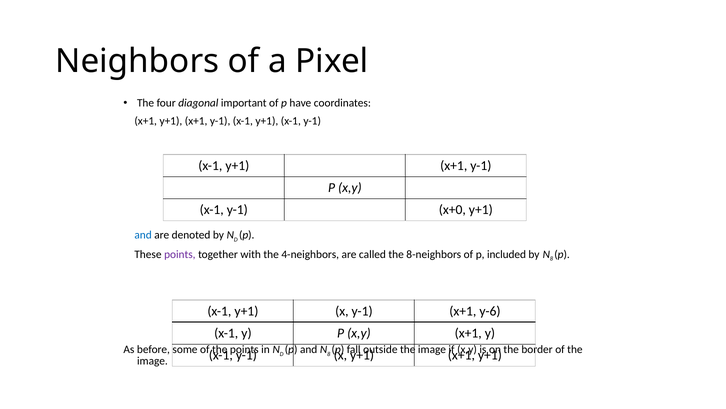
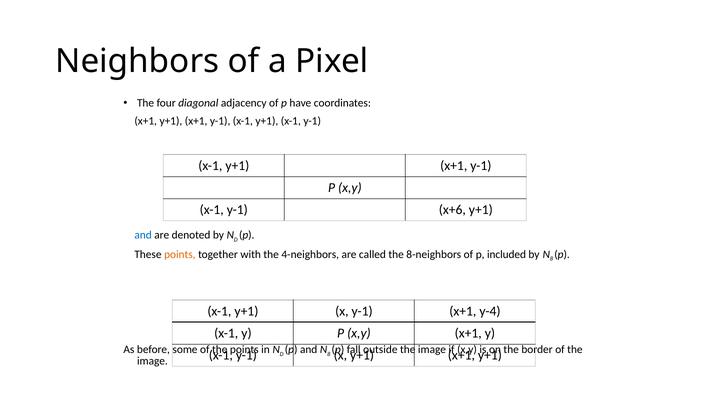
important: important -> adjacency
x+0: x+0 -> x+6
points at (180, 254) colour: purple -> orange
y-6: y-6 -> y-4
